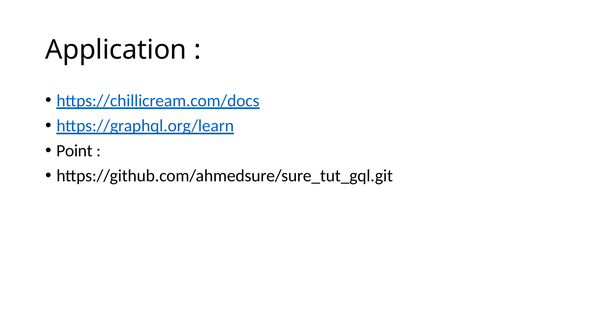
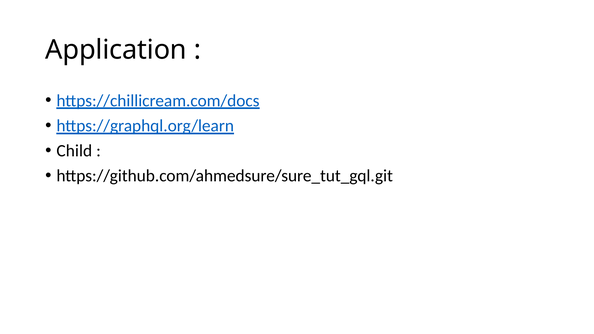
Point: Point -> Child
